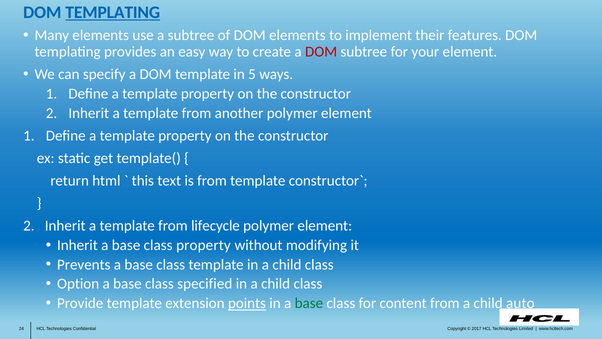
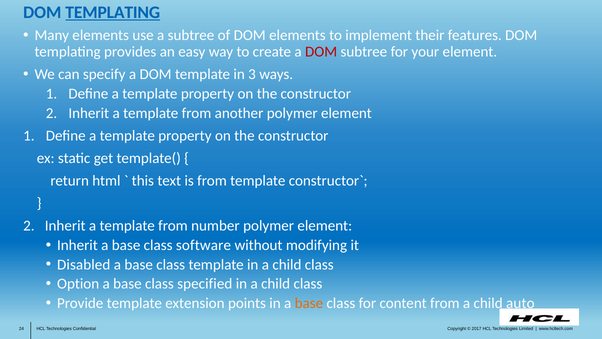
5: 5 -> 3
lifecycle: lifecycle -> number
class property: property -> software
Prevents: Prevents -> Disabled
points underline: present -> none
base at (309, 303) colour: green -> orange
